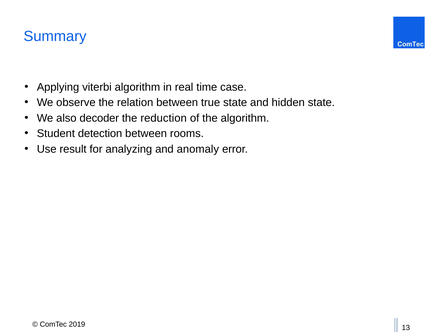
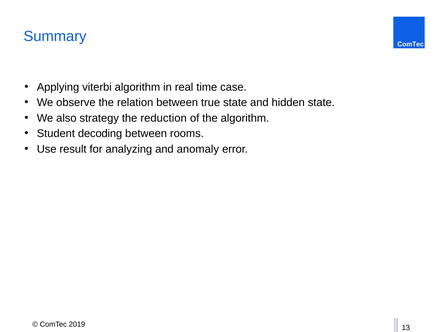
decoder: decoder -> strategy
detection: detection -> decoding
